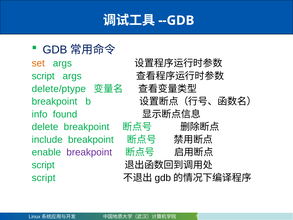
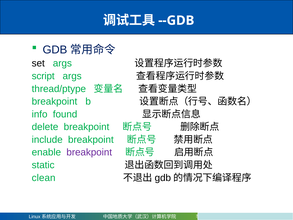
set colour: orange -> black
delete/ptype: delete/ptype -> thread/ptype
script at (43, 165): script -> static
script at (44, 178): script -> clean
